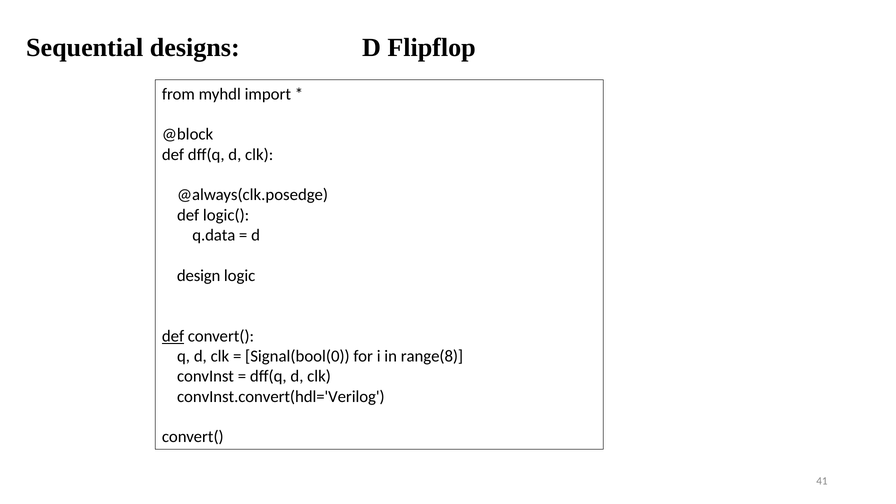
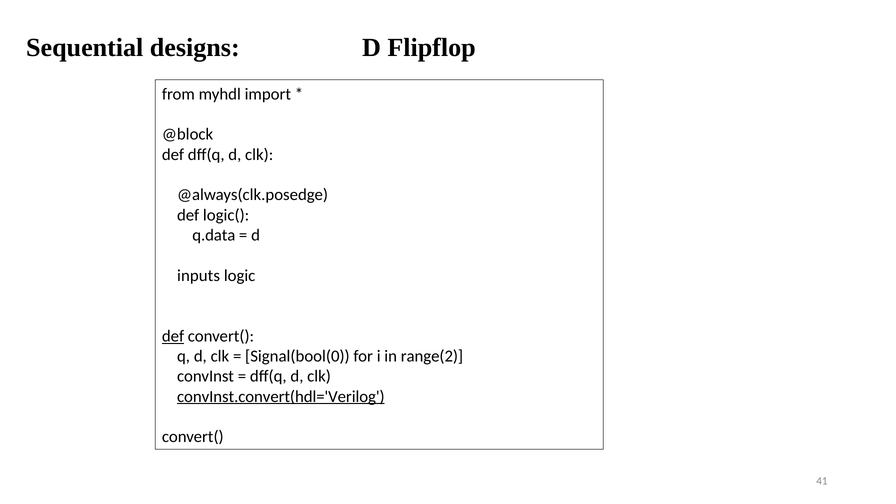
design: design -> inputs
range(8: range(8 -> range(2
convInst.convert(hdl='Verilog underline: none -> present
